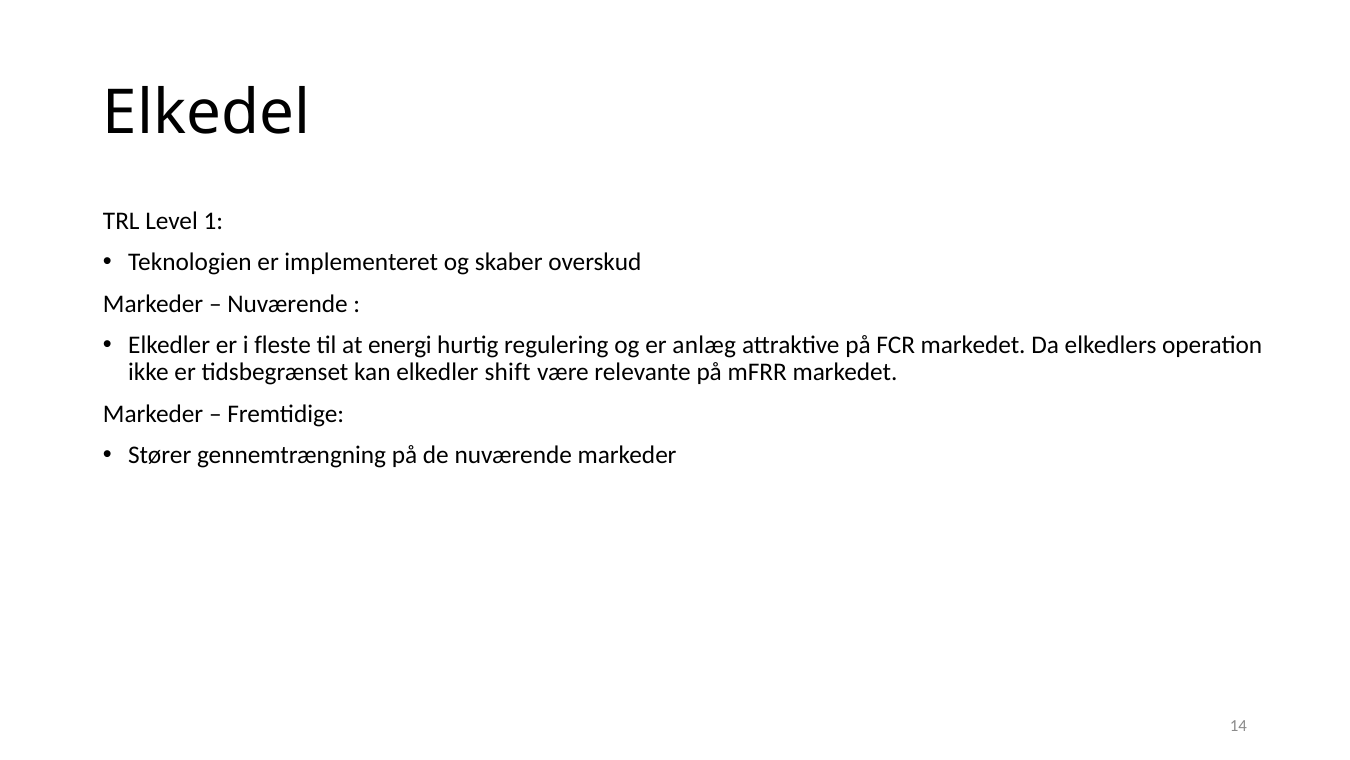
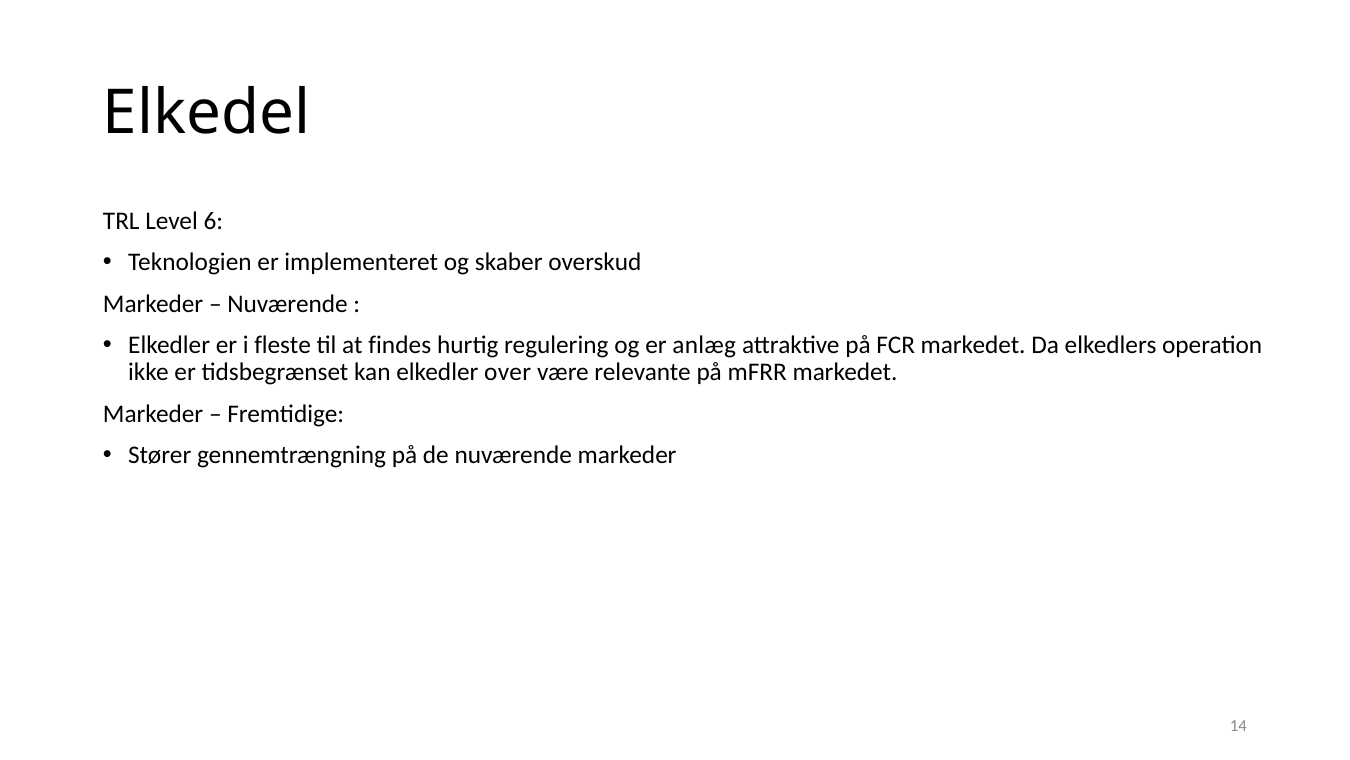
1: 1 -> 6
energi: energi -> findes
shift: shift -> over
